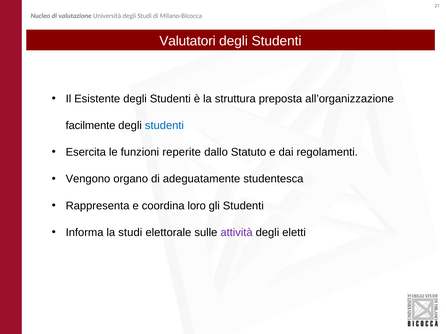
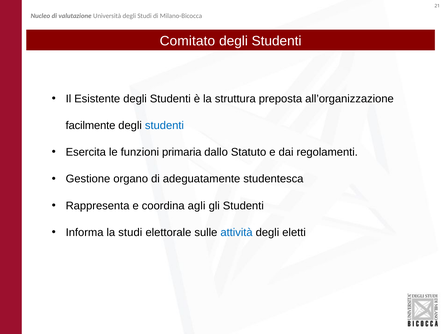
Valutatori: Valutatori -> Comitato
reperite: reperite -> primaria
Vengono: Vengono -> Gestione
loro: loro -> agli
attività colour: purple -> blue
